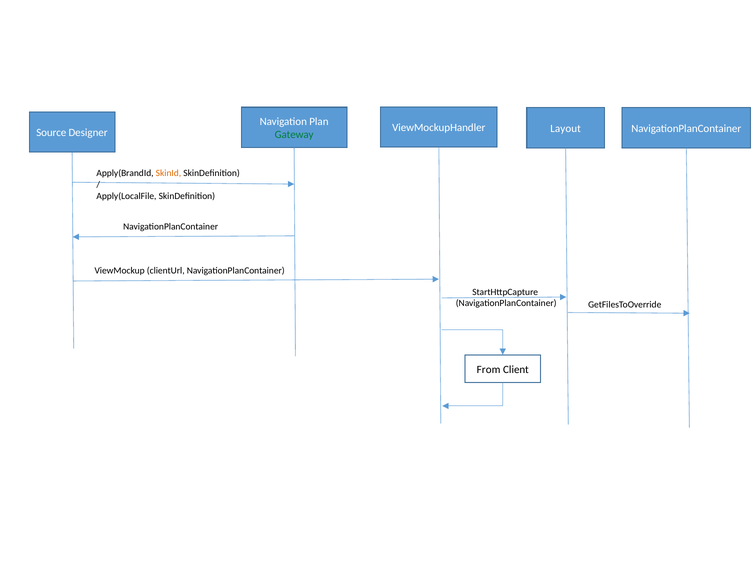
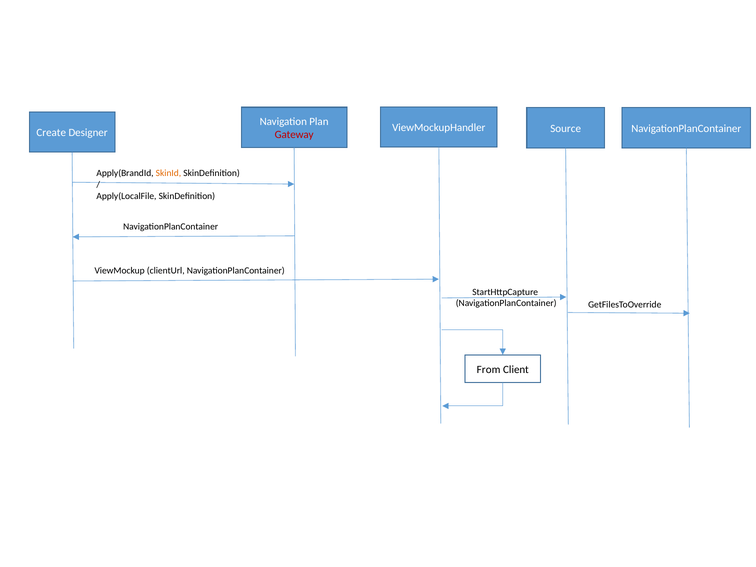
Layout: Layout -> Source
Source: Source -> Create
Gateway colour: green -> red
